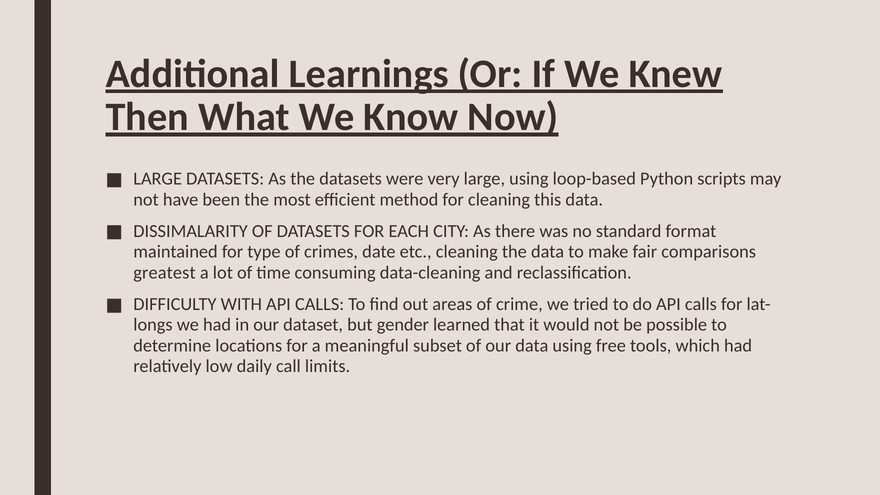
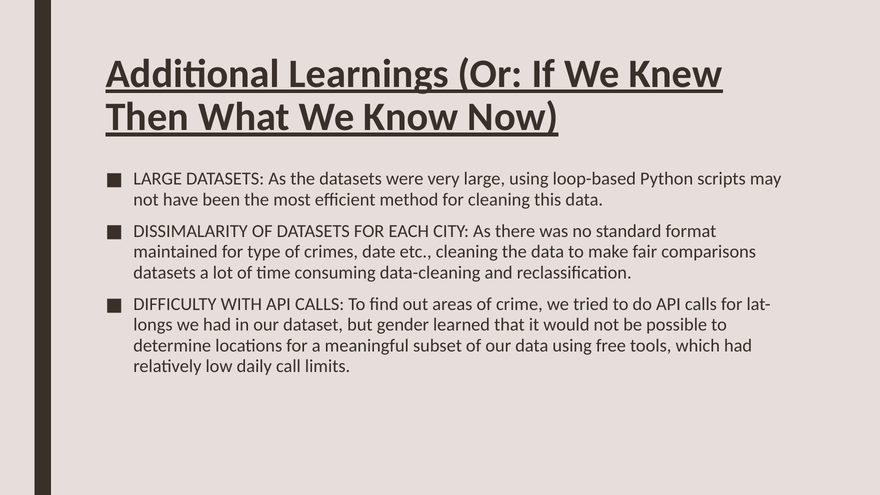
greatest at (164, 273): greatest -> datasets
